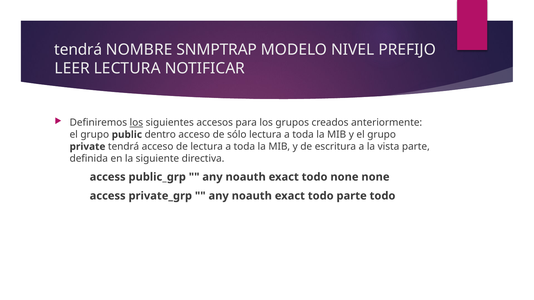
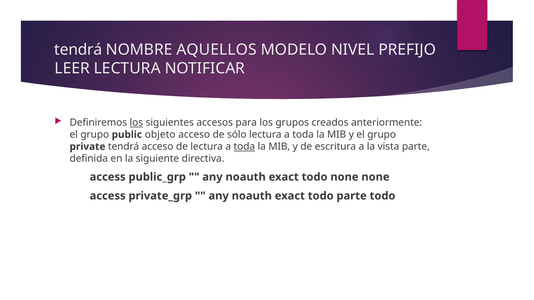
SNMPTRAP: SNMPTRAP -> AQUELLOS
dentro: dentro -> objeto
toda at (244, 147) underline: none -> present
